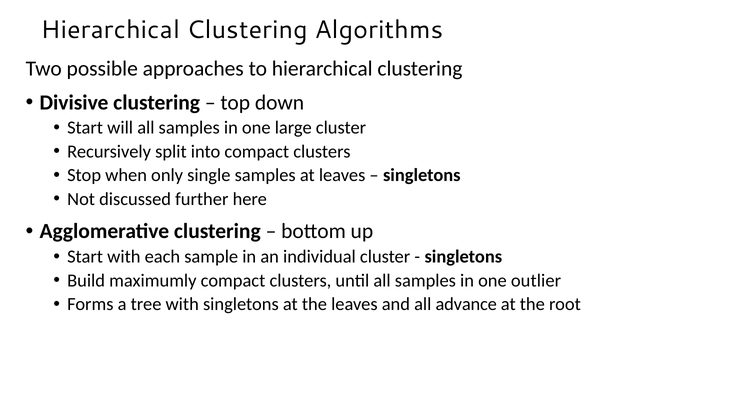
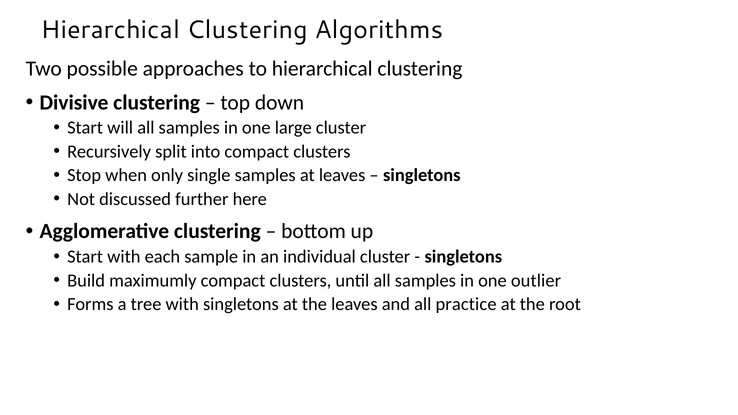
advance: advance -> practice
